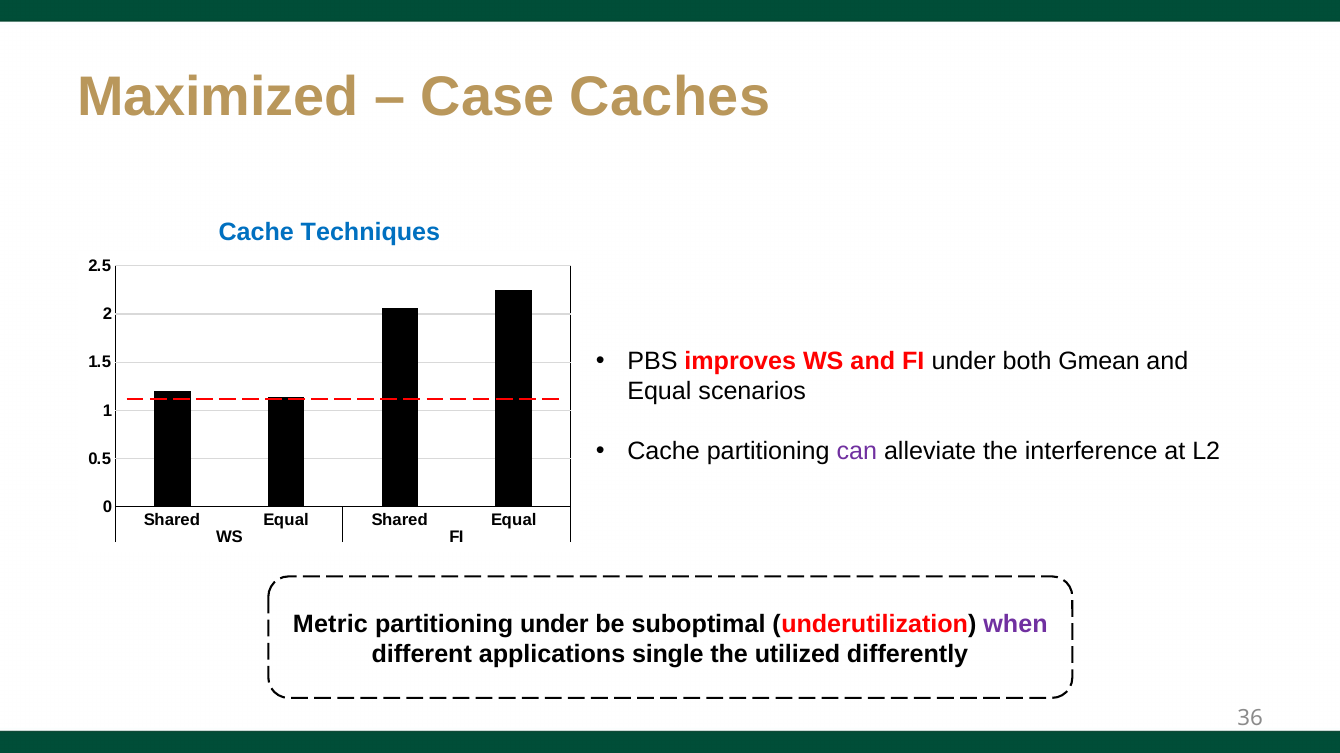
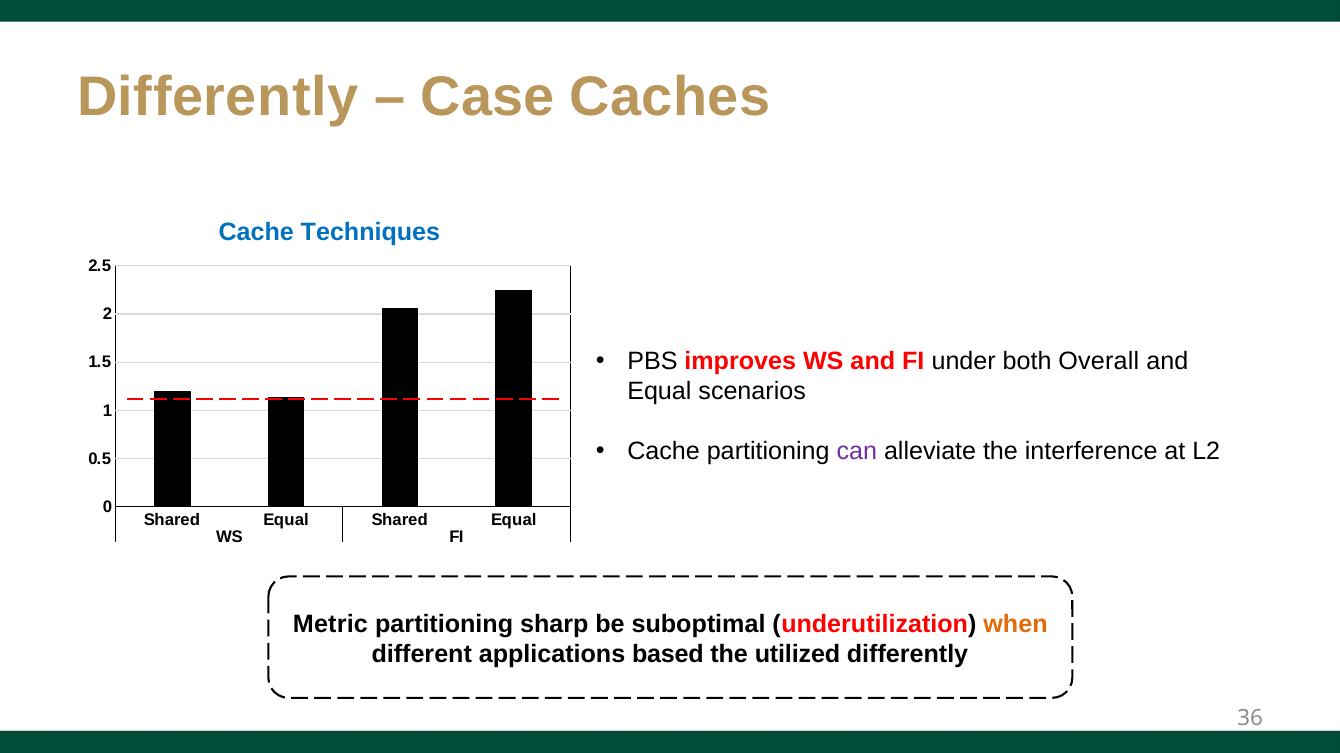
Maximized at (218, 97): Maximized -> Differently
Gmean: Gmean -> Overall
partitioning under: under -> sharp
when colour: purple -> orange
single: single -> based
